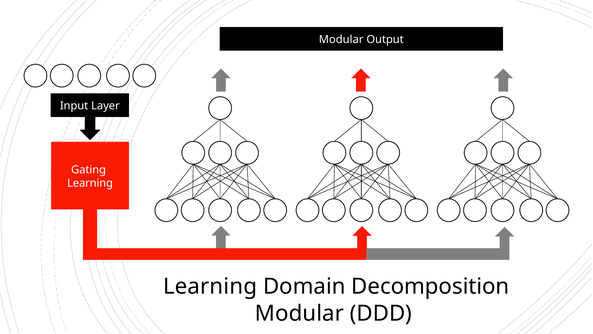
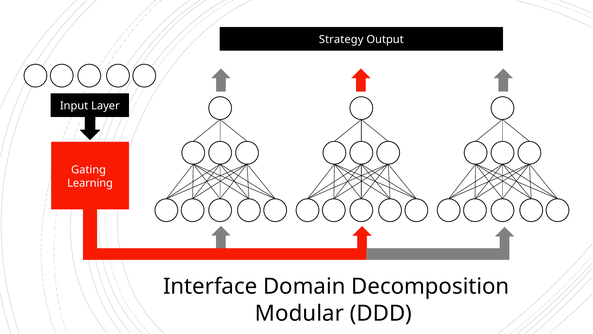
Modular at (341, 39): Modular -> Strategy
Learning at (210, 286): Learning -> Interface
